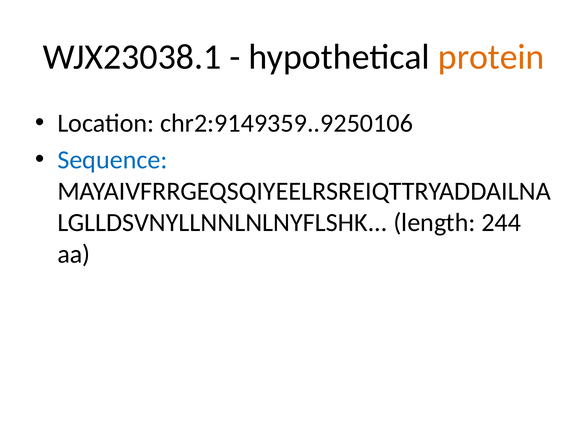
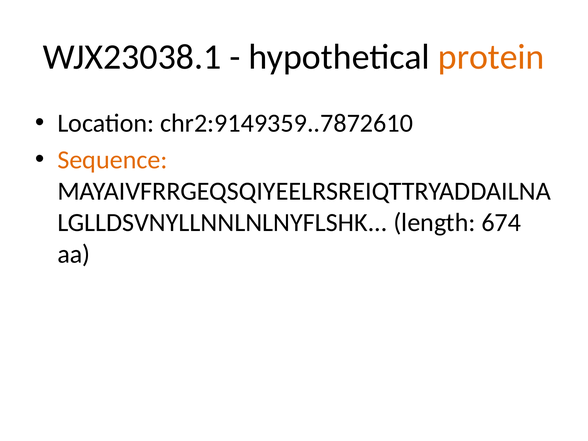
chr2:9149359..9250106: chr2:9149359..9250106 -> chr2:9149359..7872610
Sequence colour: blue -> orange
244: 244 -> 674
